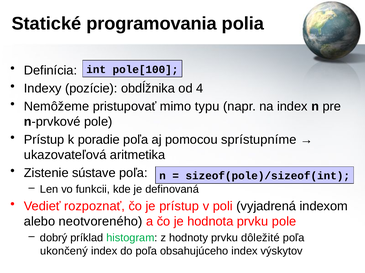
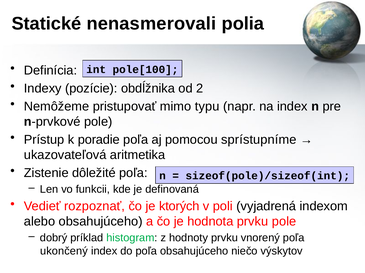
programovania: programovania -> nenasmerovali
4: 4 -> 2
sústave: sústave -> dôležité
je prístup: prístup -> ktorých
alebo neotvoreného: neotvoreného -> obsahujúceho
dôležité: dôležité -> vnorený
obsahujúceho index: index -> niečo
